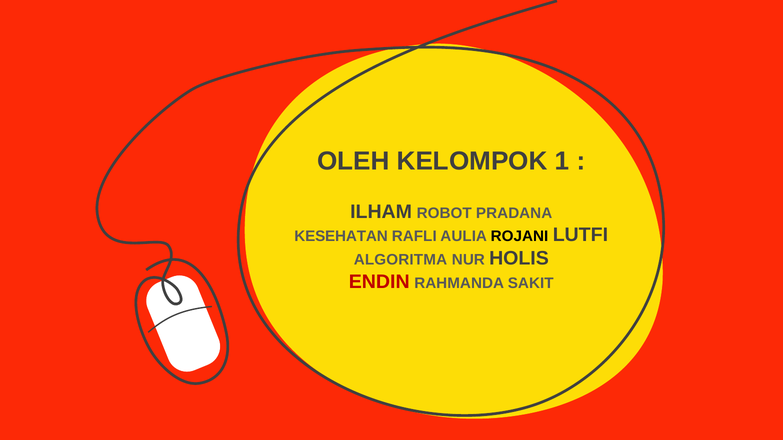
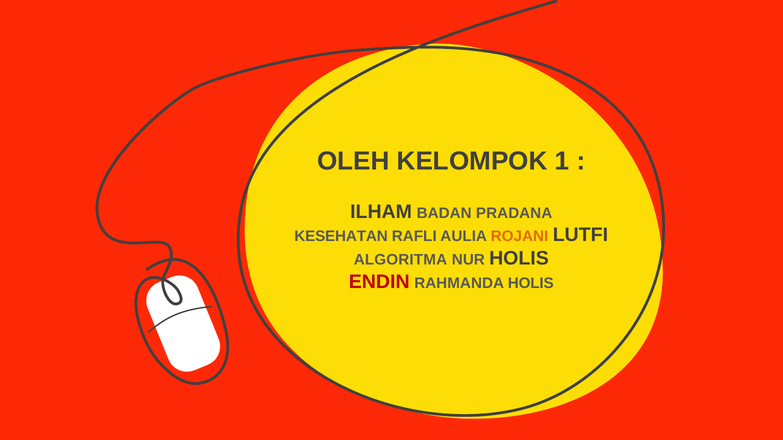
ROBOT: ROBOT -> BADAN
ROJANI colour: black -> orange
RAHMANDA SAKIT: SAKIT -> HOLIS
